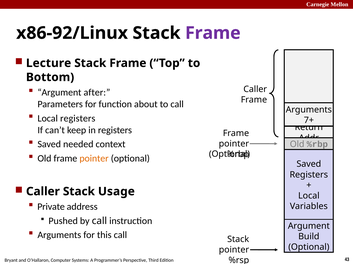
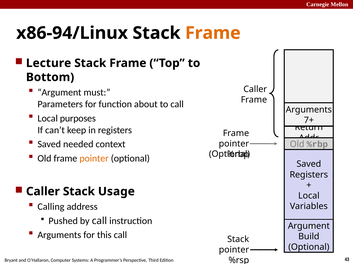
x86-92/Linux: x86-92/Linux -> x86-94/Linux
Frame at (213, 33) colour: purple -> orange
after: after -> must
Local registers: registers -> purposes
Private: Private -> Calling
